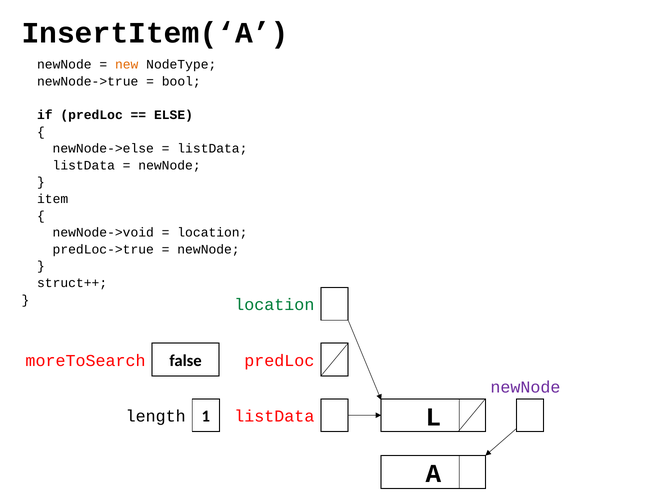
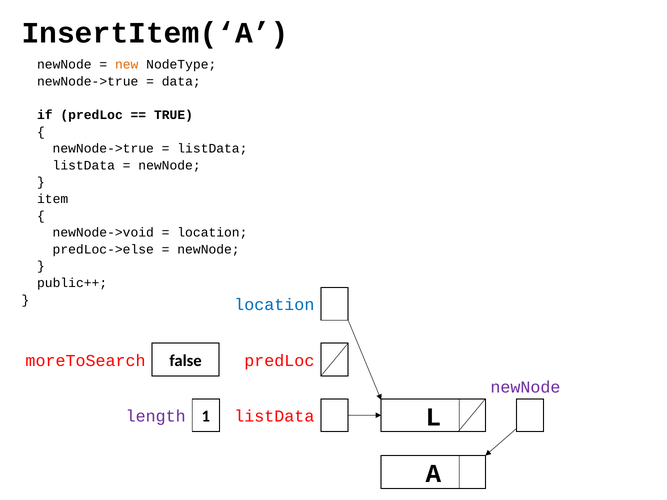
bool: bool -> data
ELSE: ELSE -> TRUE
newNode->else at (103, 149): newNode->else -> newNode->true
predLoc->true: predLoc->true -> predLoc->else
struct++: struct++ -> public++
location at (274, 305) colour: green -> blue
length colour: black -> purple
